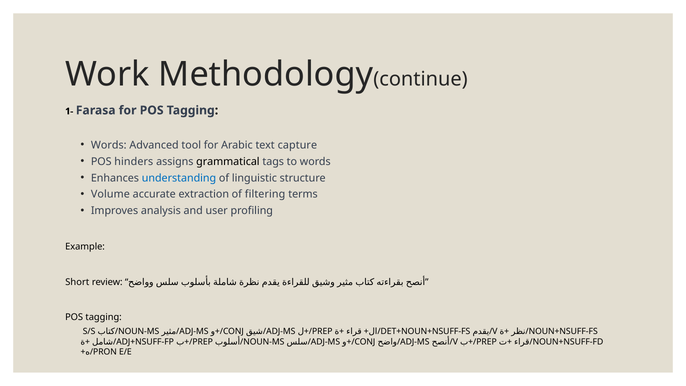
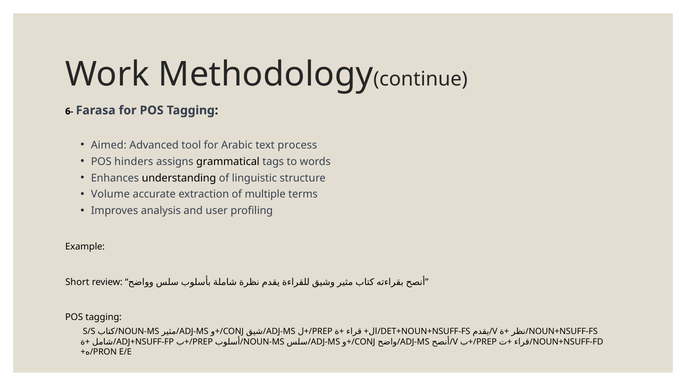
1-: 1- -> 6-
Words at (109, 145): Words -> Aimed
capture: capture -> process
understanding colour: blue -> black
filtering: filtering -> multiple
